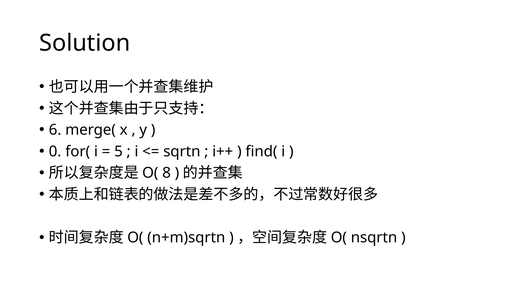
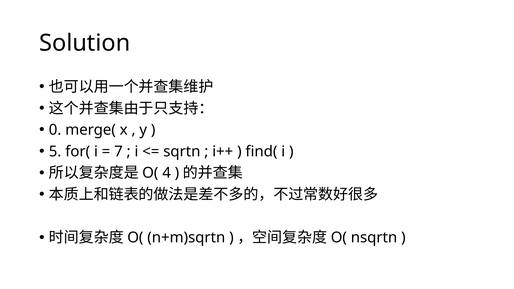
6: 6 -> 0
0: 0 -> 5
5: 5 -> 7
8: 8 -> 4
